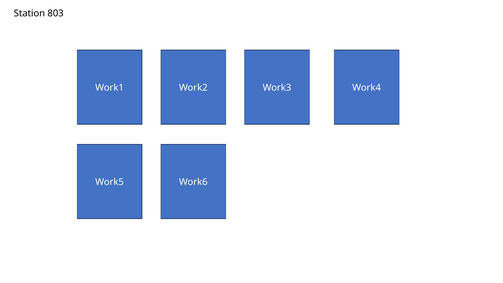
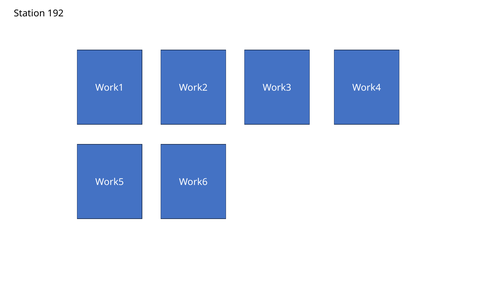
803: 803 -> 192
